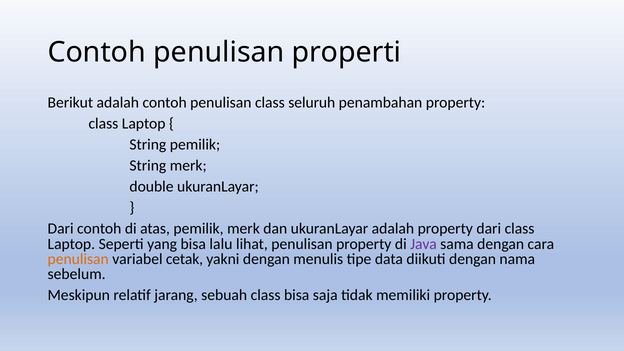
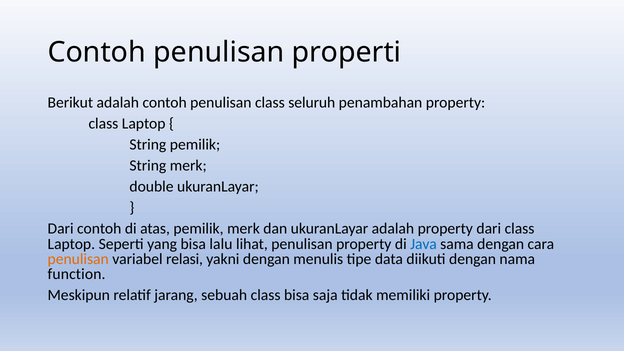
Java colour: purple -> blue
cetak: cetak -> relasi
sebelum: sebelum -> function
